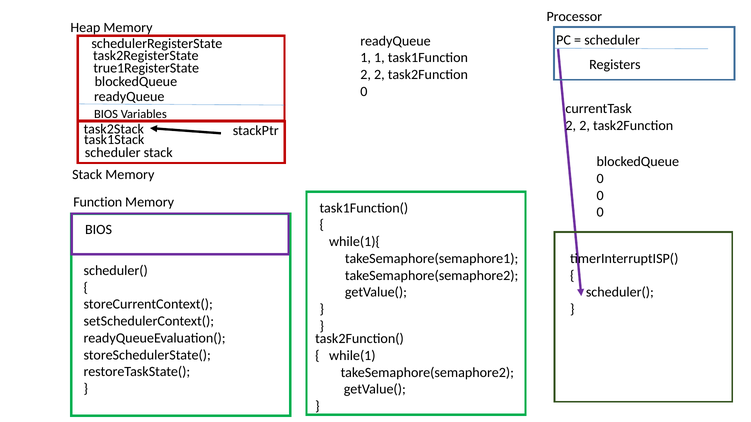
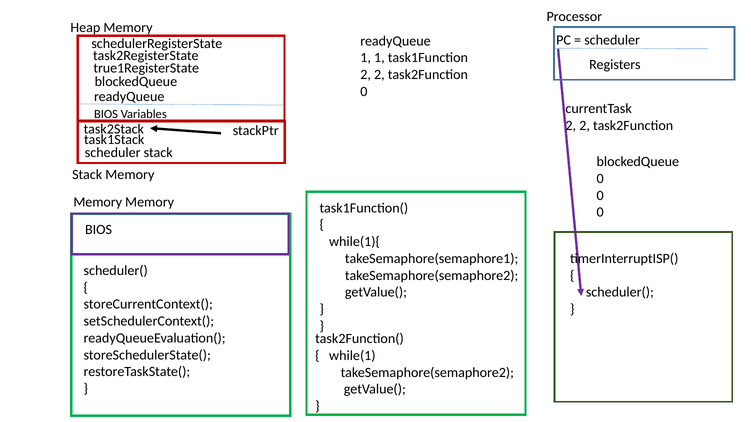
Function at (98, 202): Function -> Memory
